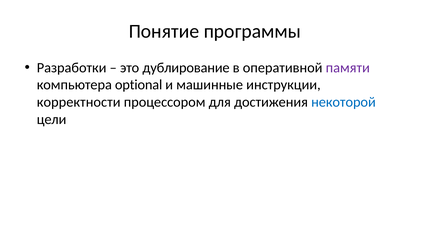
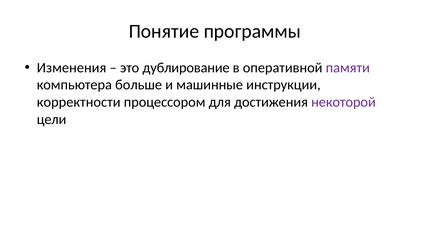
Разработки: Разработки -> Изменения
optional: optional -> больше
некоторой colour: blue -> purple
